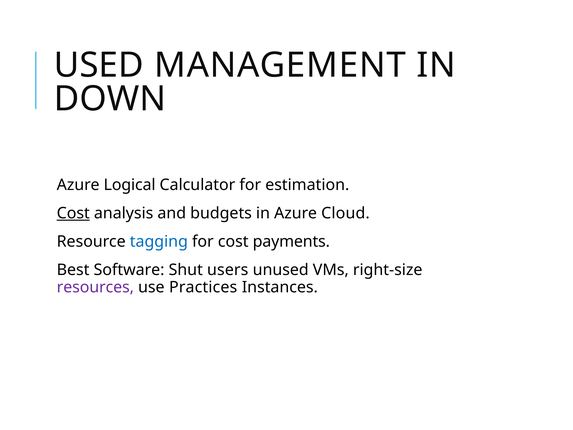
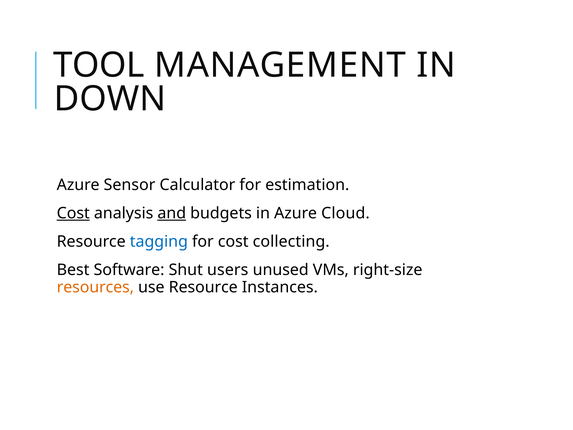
USED: USED -> TOOL
Logical: Logical -> Sensor
and underline: none -> present
payments: payments -> collecting
resources colour: purple -> orange
use Practices: Practices -> Resource
